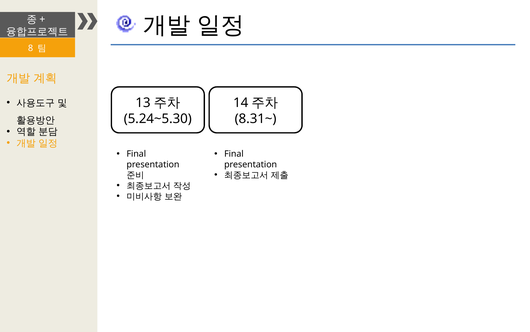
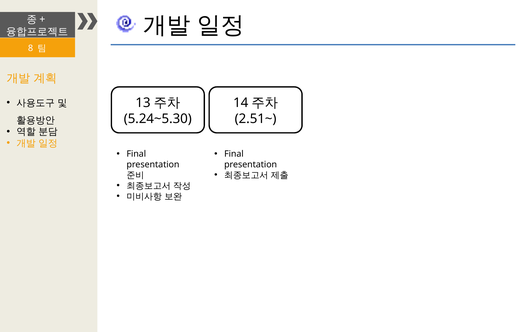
8.31~: 8.31~ -> 2.51~
